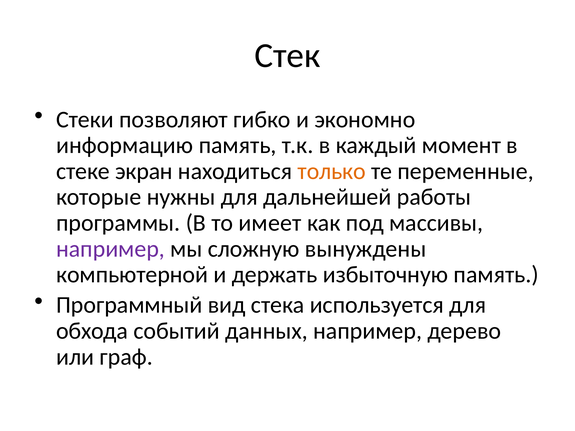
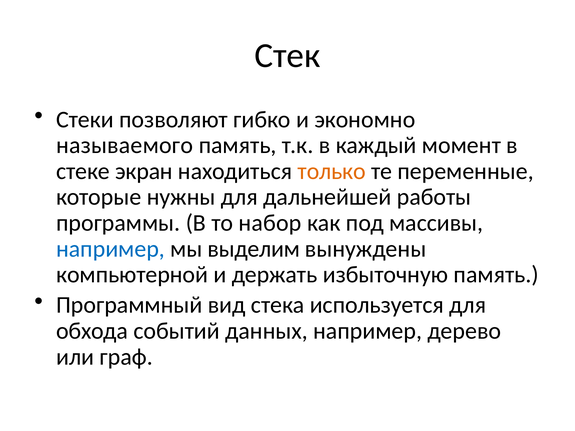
информацию: информацию -> называемого
имеет: имеет -> набор
например at (110, 249) colour: purple -> blue
сложную: сложную -> выделим
